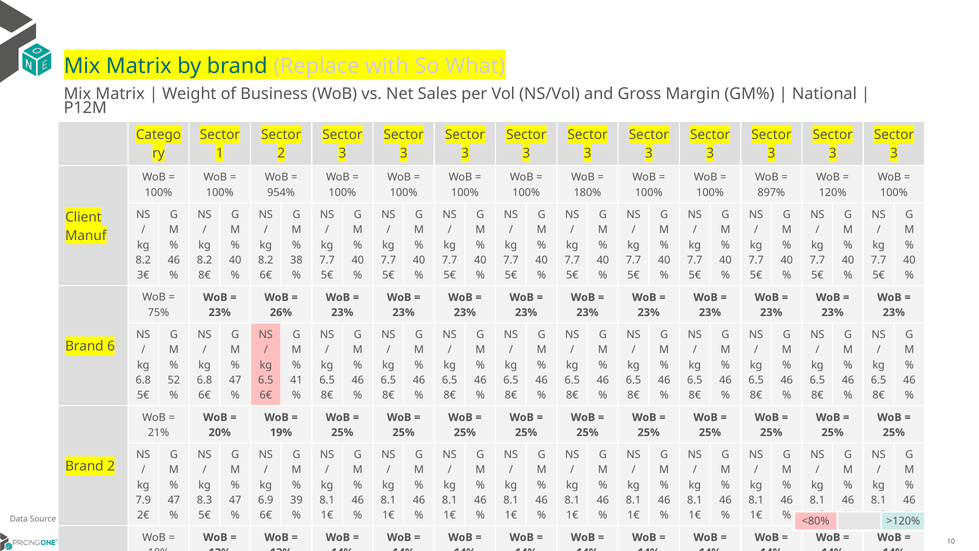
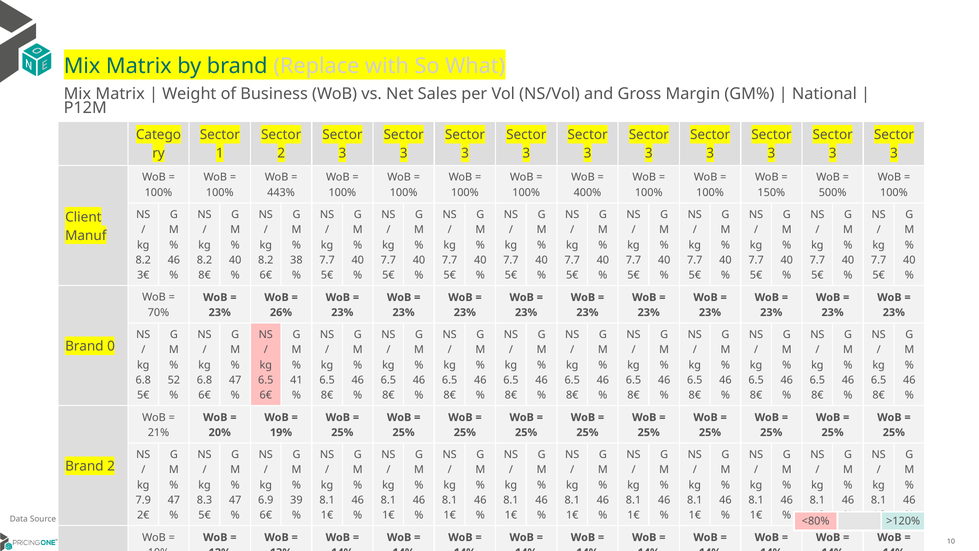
954%: 954% -> 443%
180%: 180% -> 400%
897%: 897% -> 150%
120%: 120% -> 500%
75%: 75% -> 70%
6: 6 -> 0
